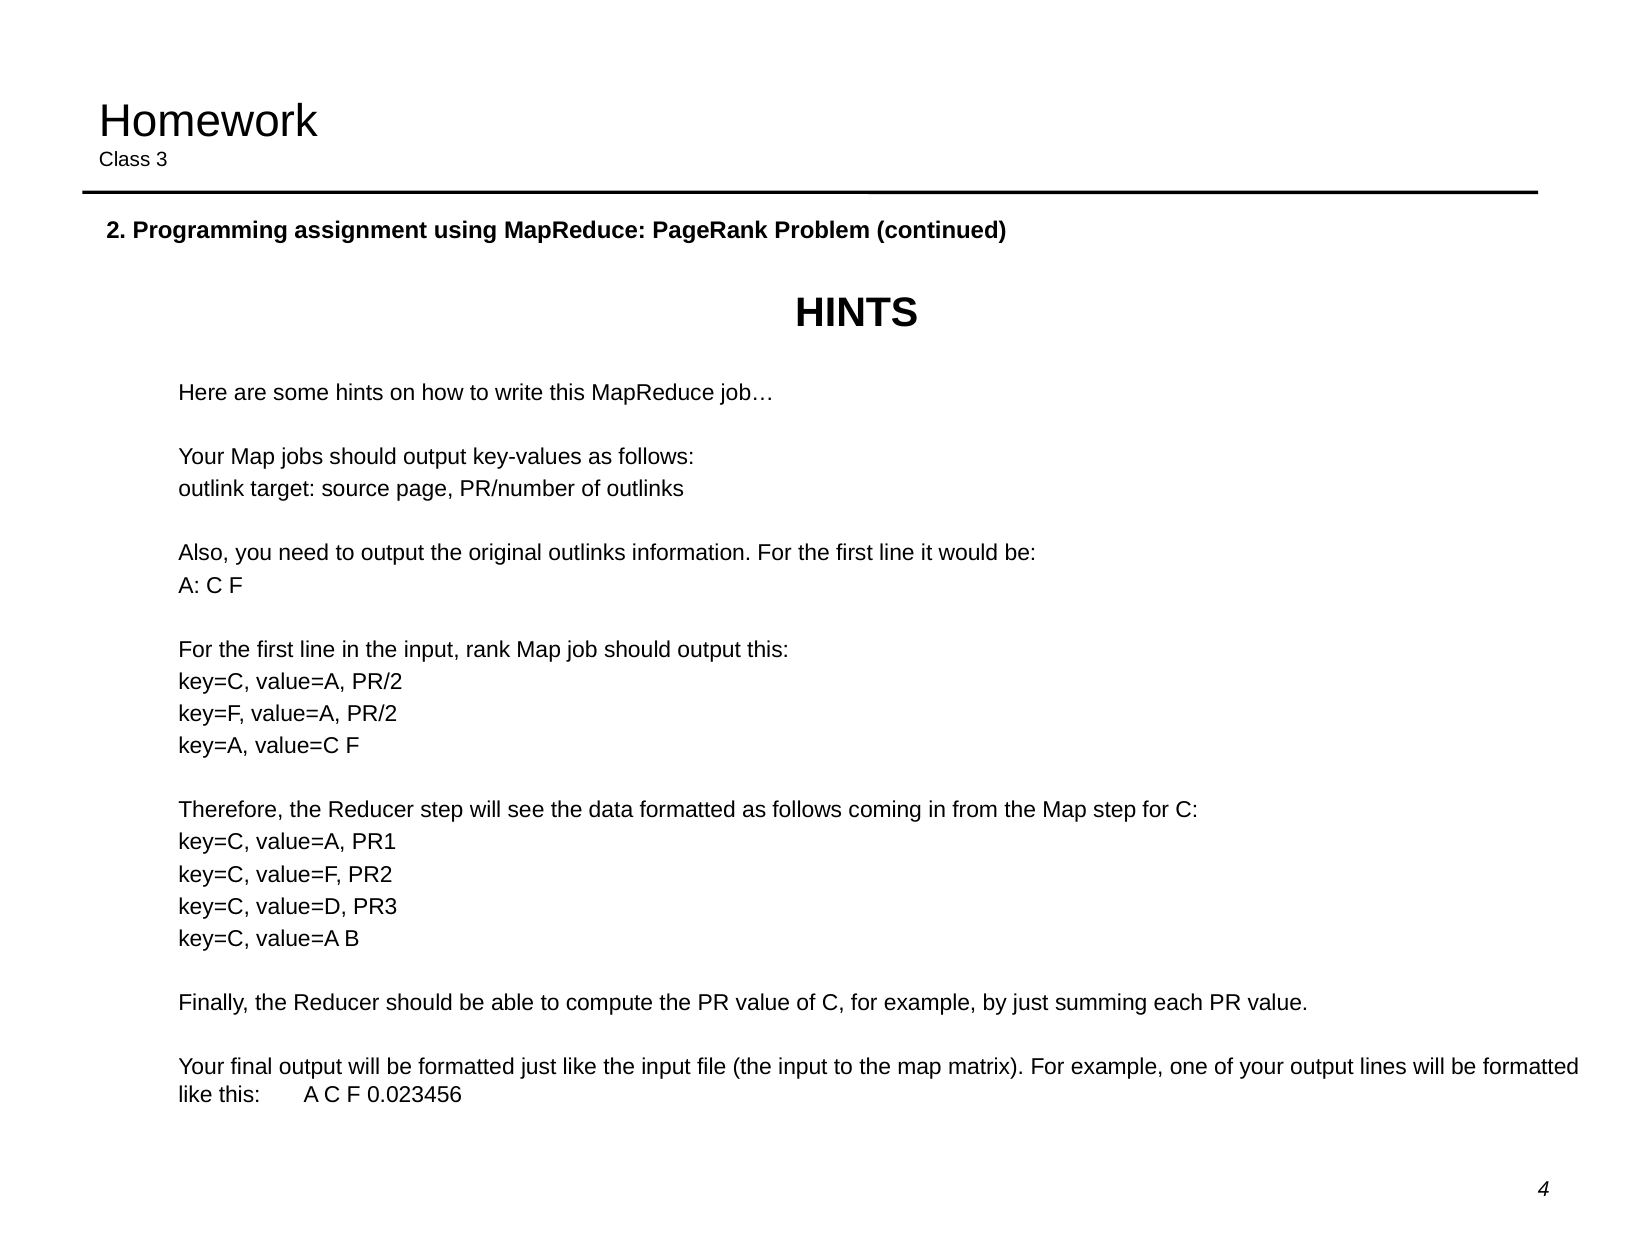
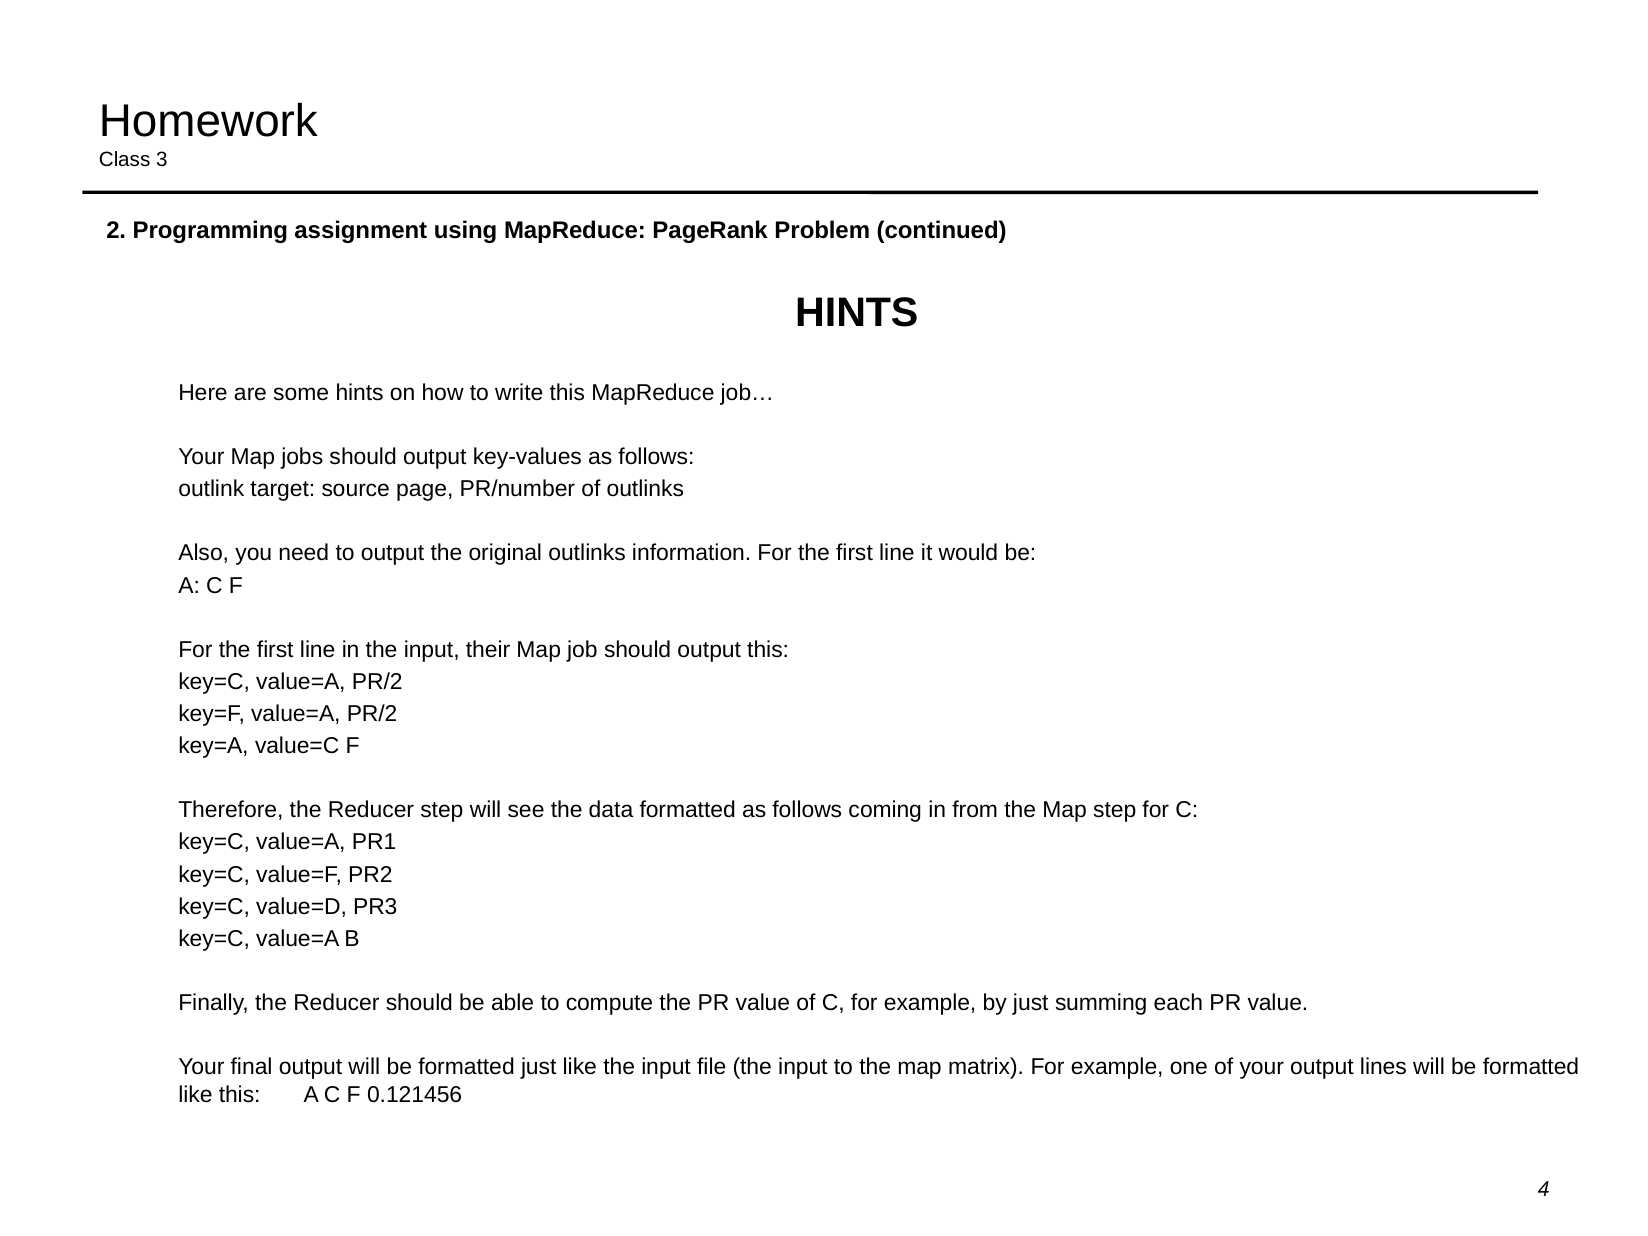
rank: rank -> their
0.023456: 0.023456 -> 0.121456
